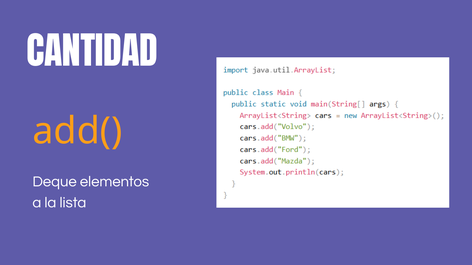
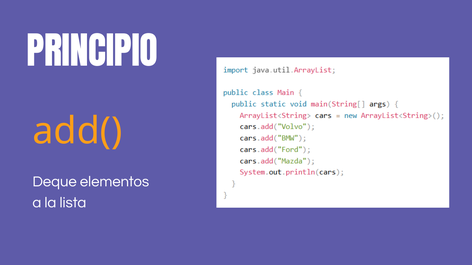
CANTIDAD: CANTIDAD -> PRINCIPIO
